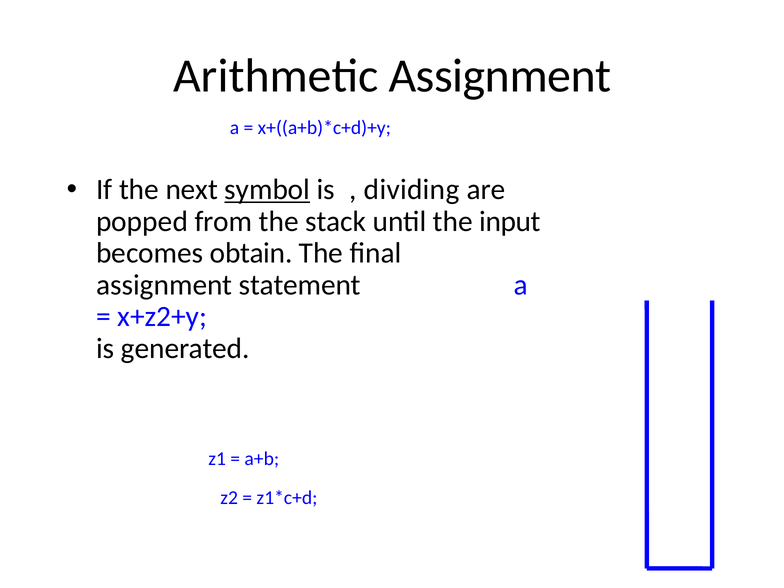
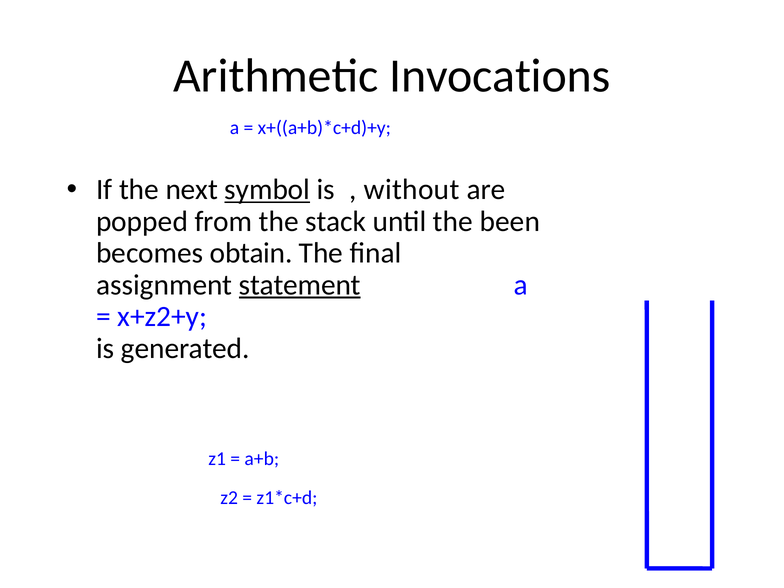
Arithmetic Assignment: Assignment -> Invocations
dividing: dividing -> without
input: input -> been
statement underline: none -> present
